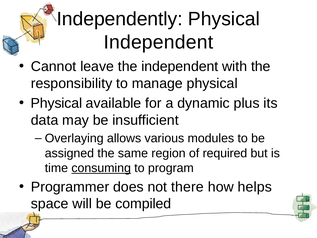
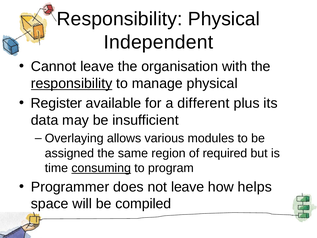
Independently at (120, 19): Independently -> Responsibility
the independent: independent -> organisation
responsibility at (72, 83) underline: none -> present
Physical at (56, 103): Physical -> Register
dynamic: dynamic -> different
not there: there -> leave
